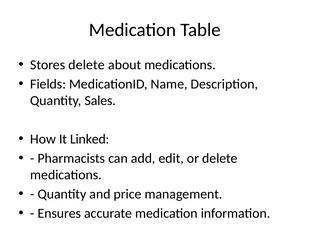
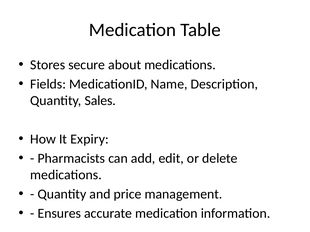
Stores delete: delete -> secure
Linked: Linked -> Expiry
